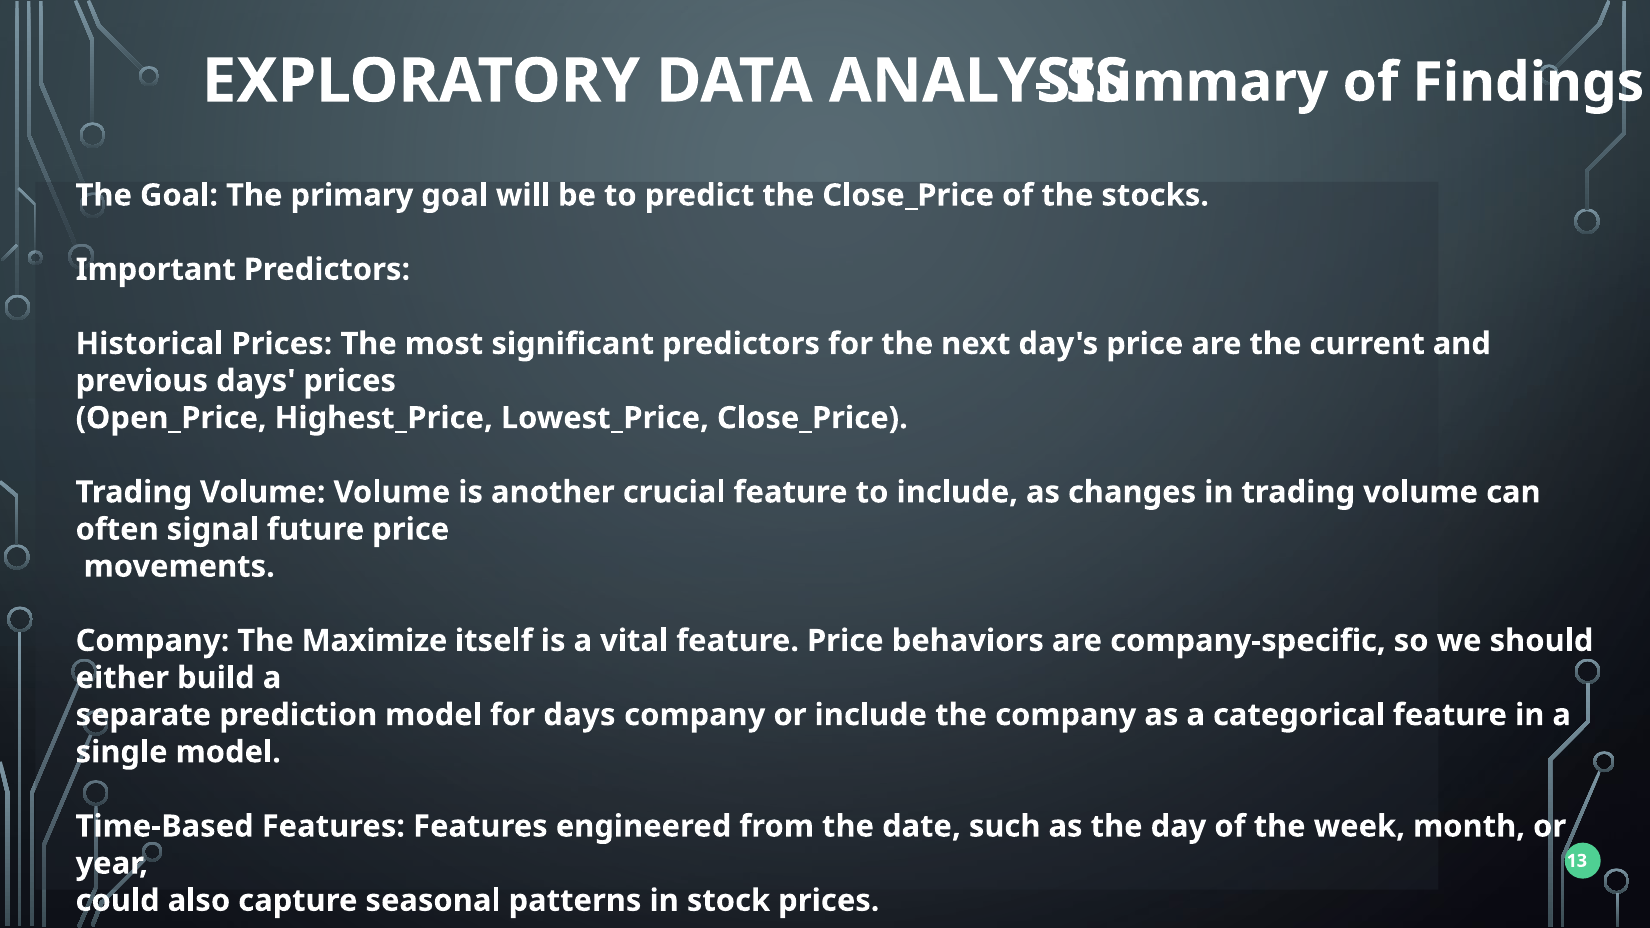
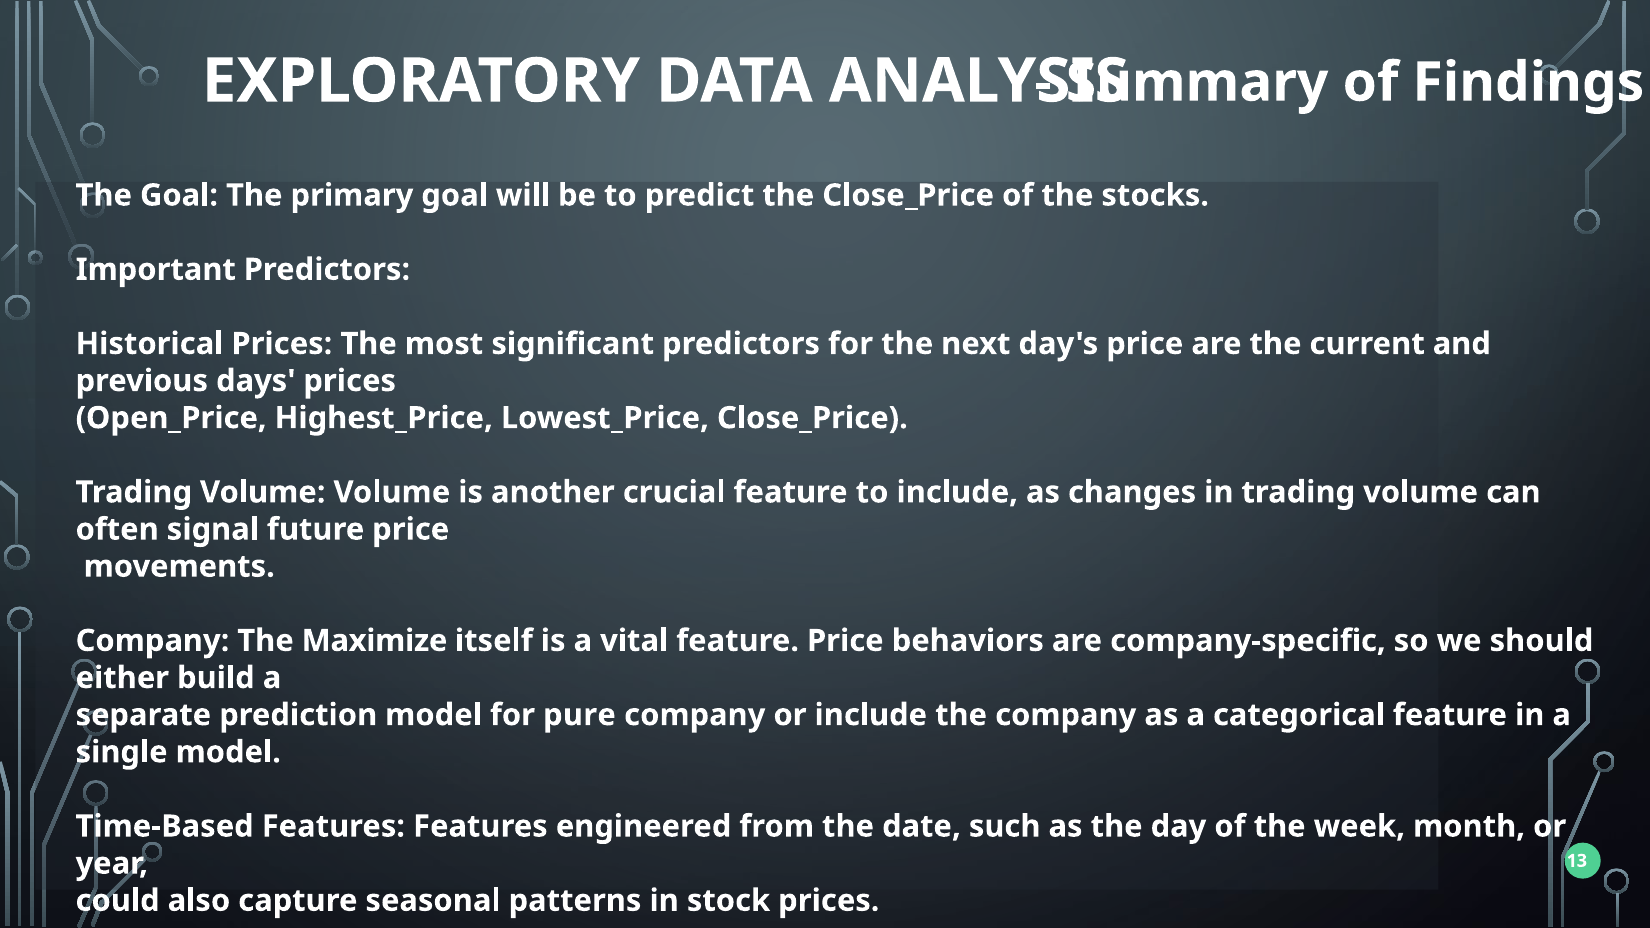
for days: days -> pure
